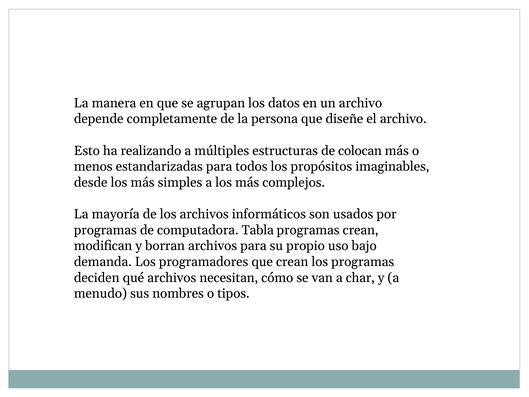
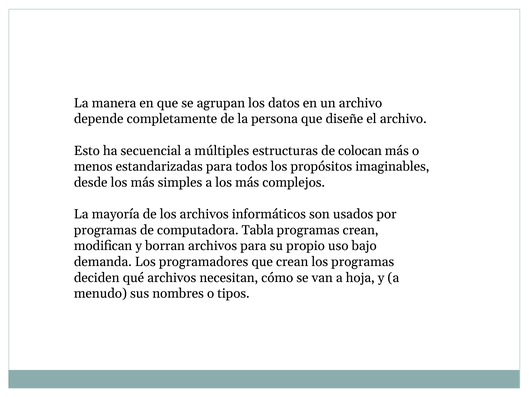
realizando: realizando -> secuencial
char: char -> hoja
